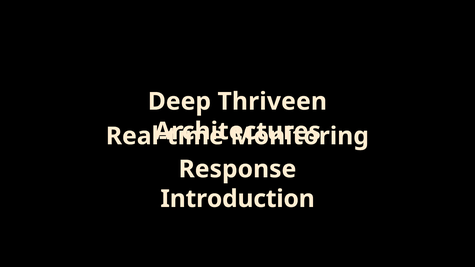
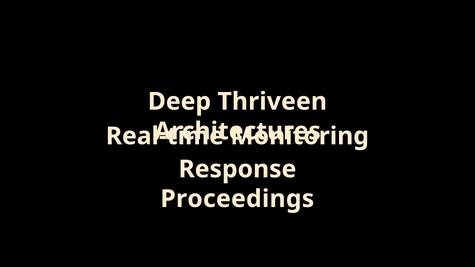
Introduction: Introduction -> Proceedings
